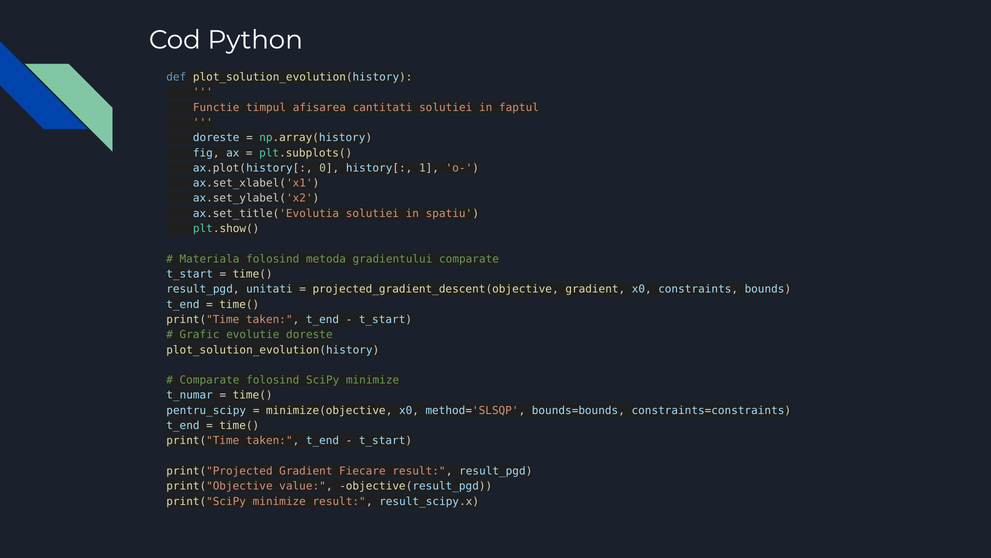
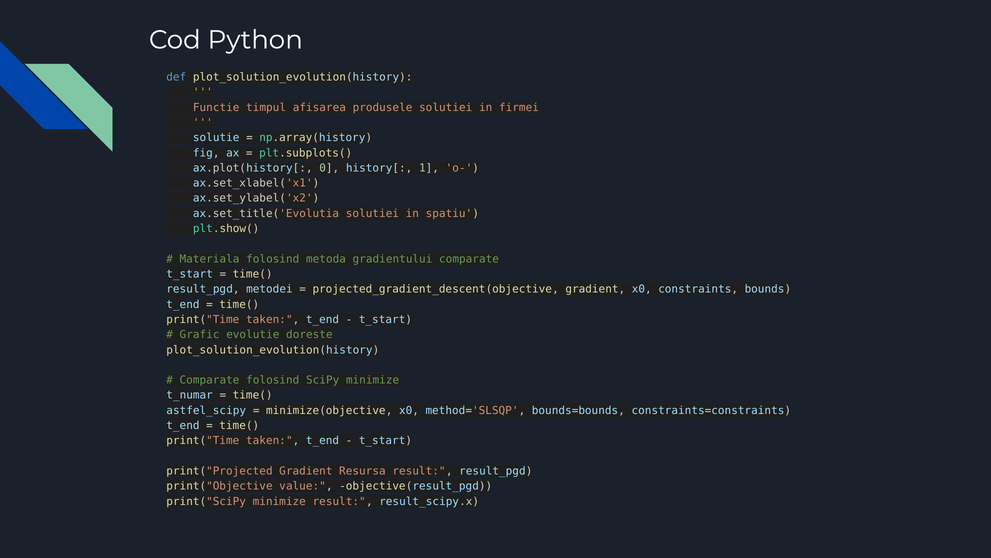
cantitati: cantitati -> produsele
faptul: faptul -> firmei
doreste at (216, 138): doreste -> solutie
unitati: unitati -> metodei
pentru_scipy: pentru_scipy -> astfel_scipy
Fiecare: Fiecare -> Resursa
